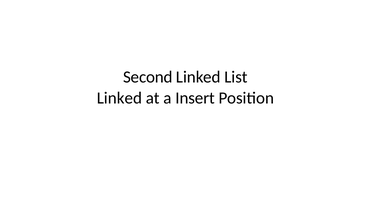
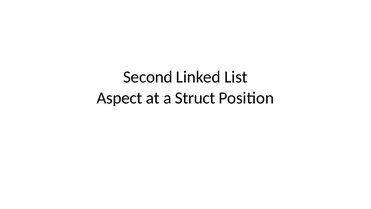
Linked at (119, 98): Linked -> Aspect
Insert: Insert -> Struct
